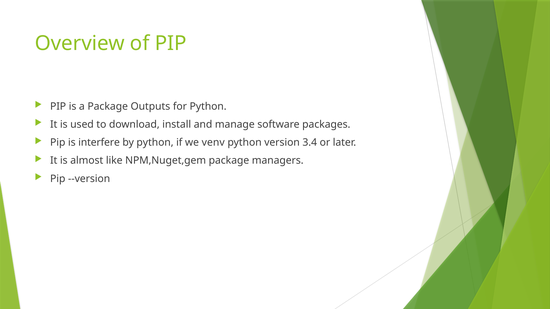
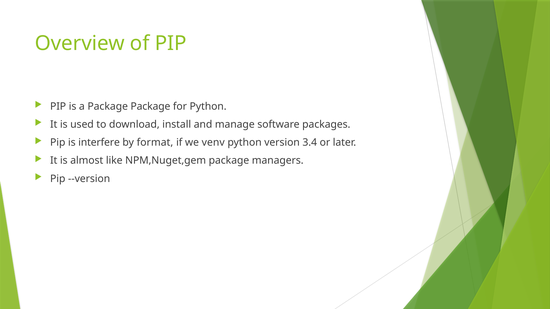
Package Outputs: Outputs -> Package
by python: python -> format
